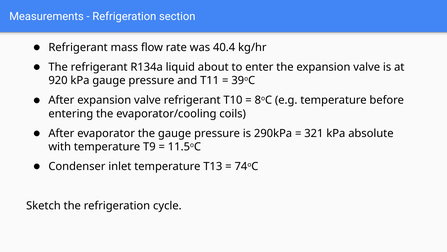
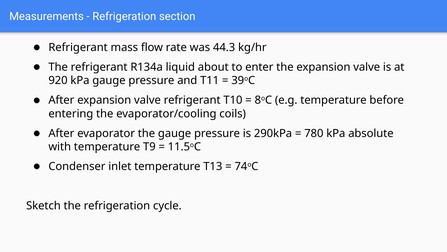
40.4: 40.4 -> 44.3
321: 321 -> 780
